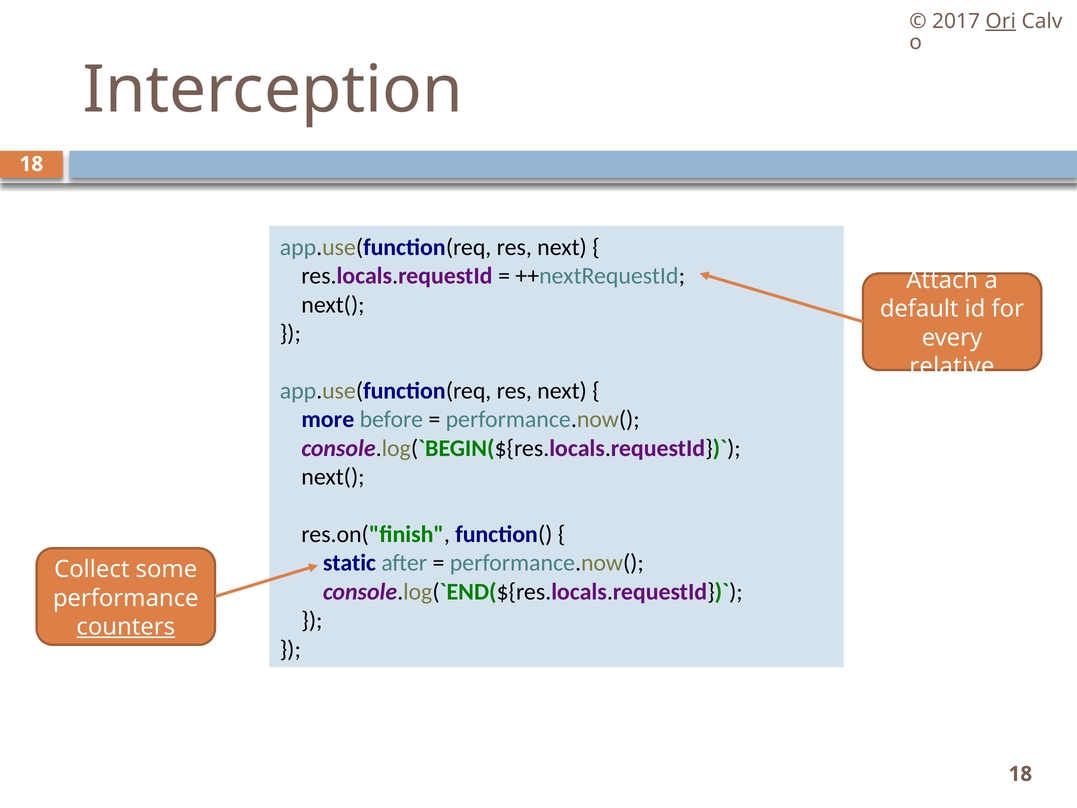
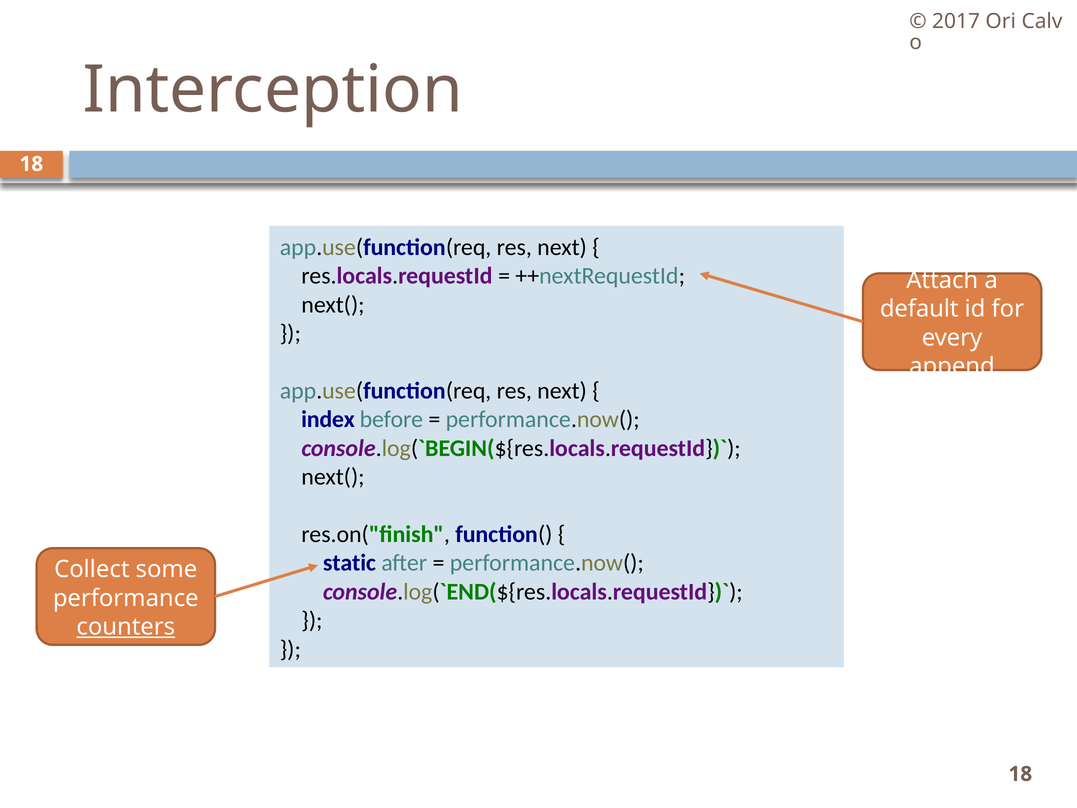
Ori underline: present -> none
relative: relative -> append
more: more -> index
